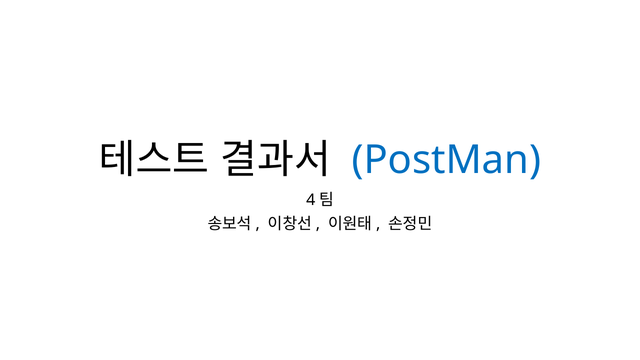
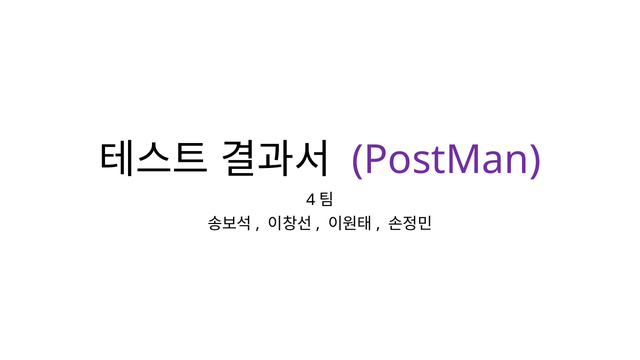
PostMan colour: blue -> purple
